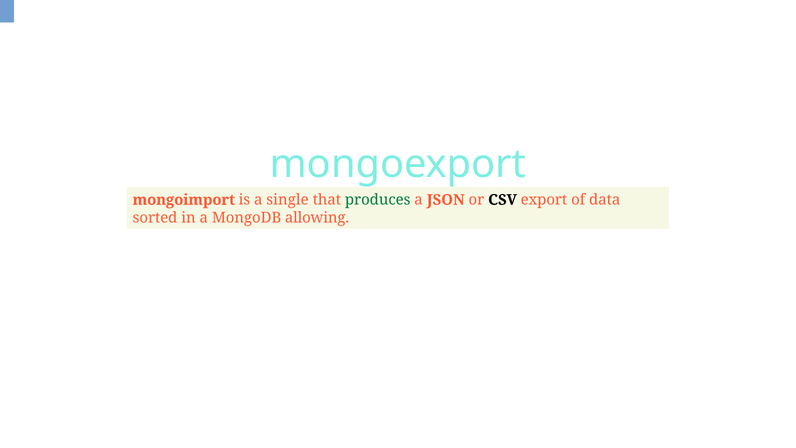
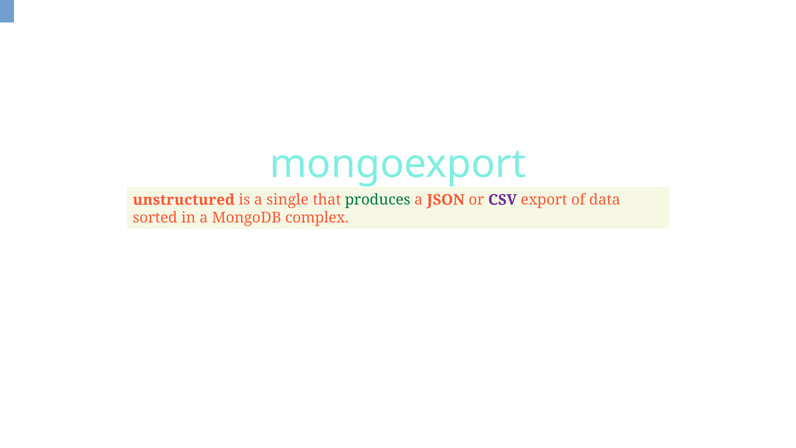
mongoimport: mongoimport -> unstructured
CSV colour: black -> purple
allowing: allowing -> complex
